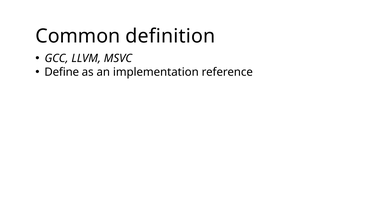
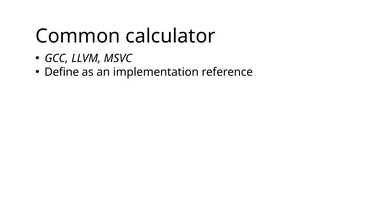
definition: definition -> calculator
